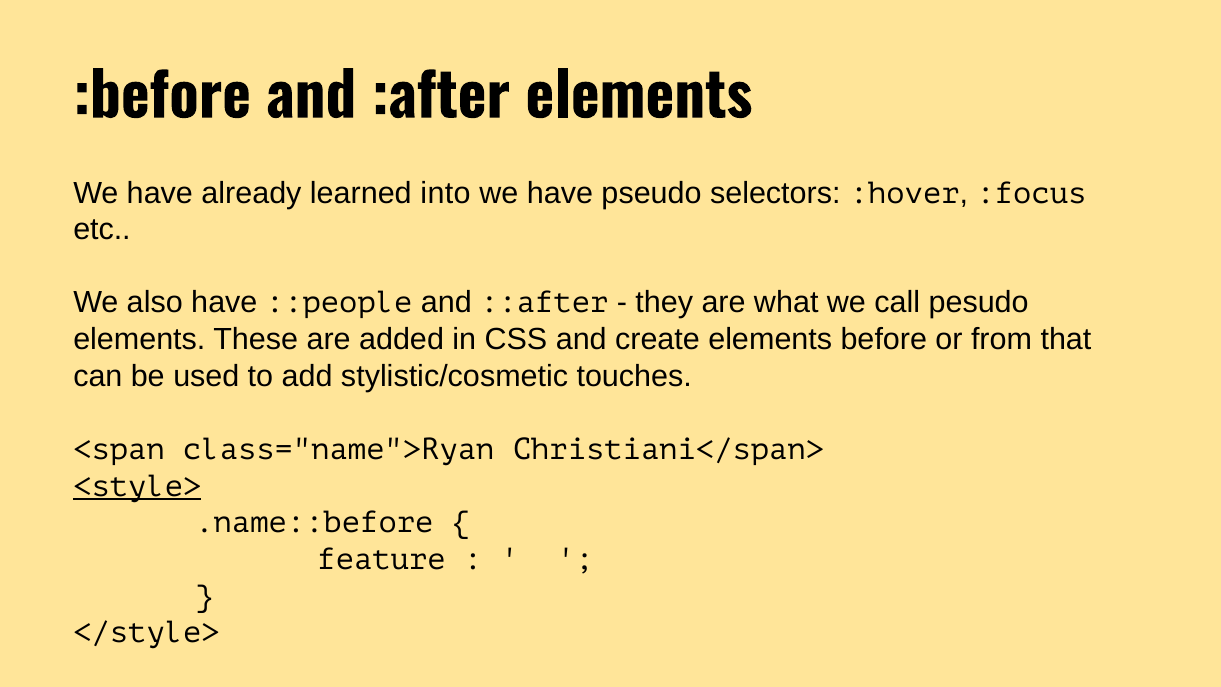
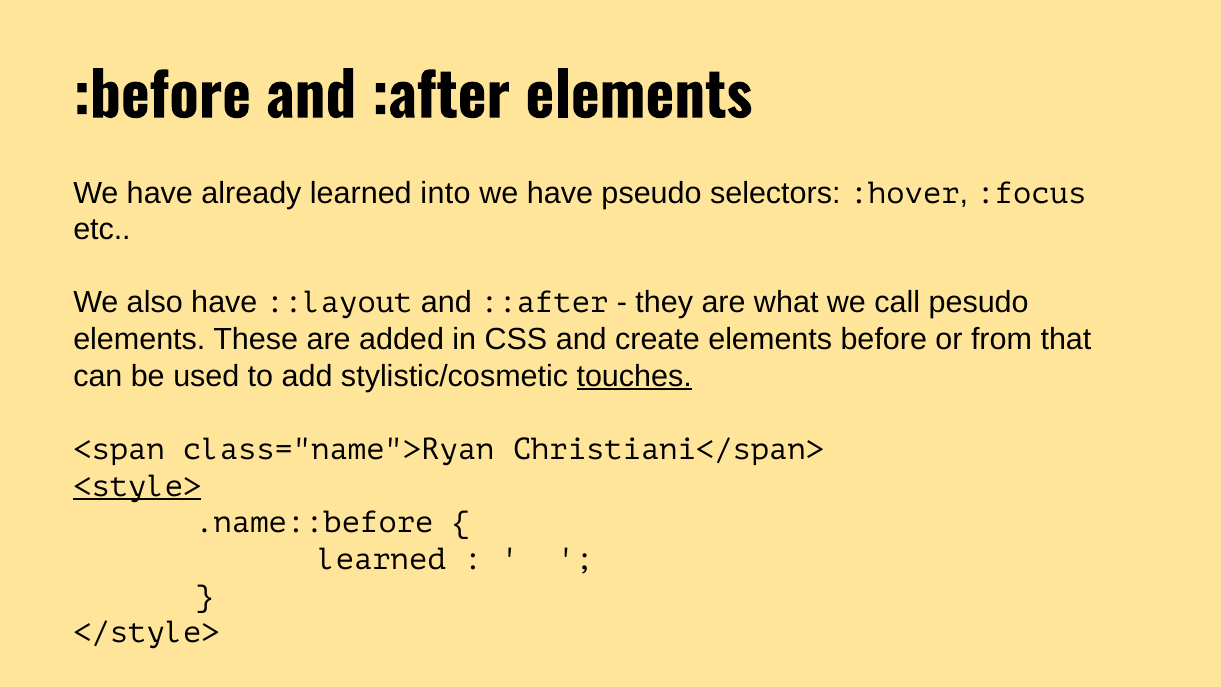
::people: ::people -> ::layout
touches underline: none -> present
feature at (382, 559): feature -> learned
